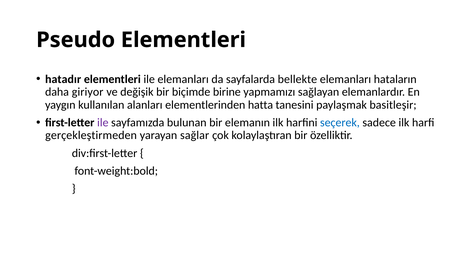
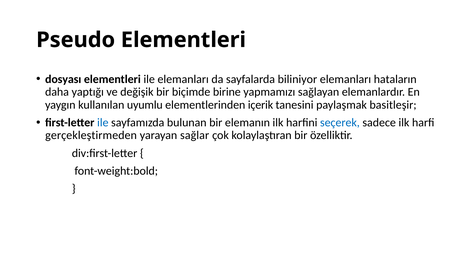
hatadır: hatadır -> dosyası
bellekte: bellekte -> biliniyor
giriyor: giriyor -> yaptığı
alanları: alanları -> uyumlu
hatta: hatta -> içerik
ile at (103, 123) colour: purple -> blue
